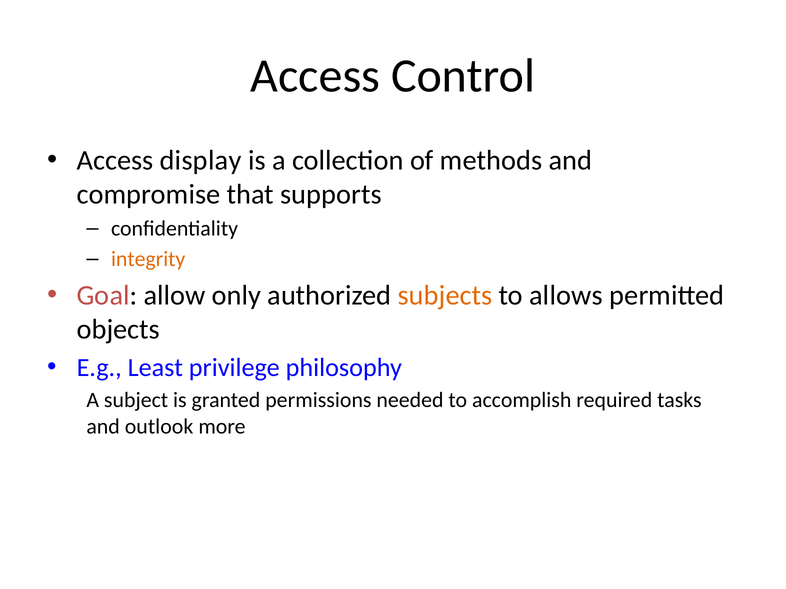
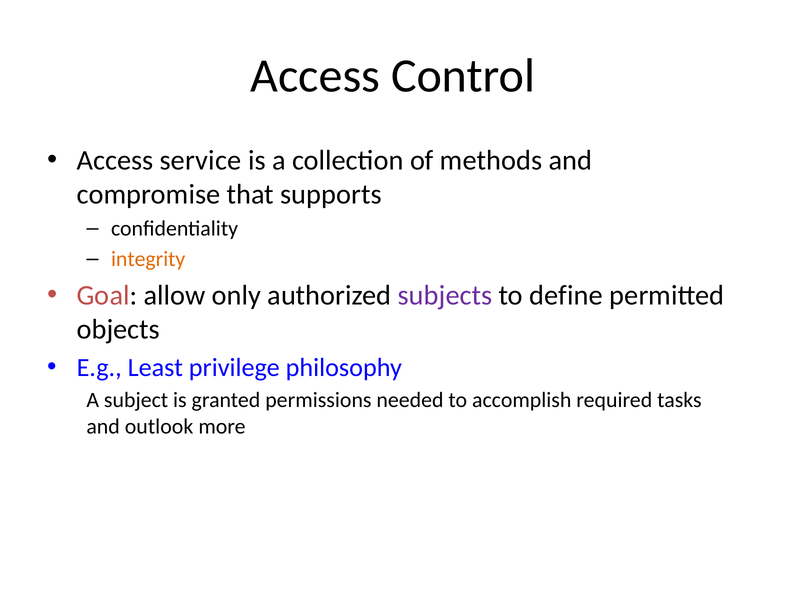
display: display -> service
subjects colour: orange -> purple
allows: allows -> define
